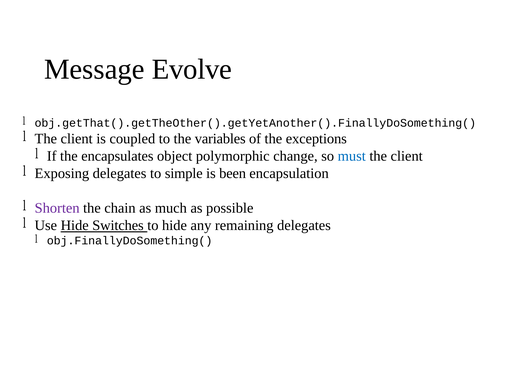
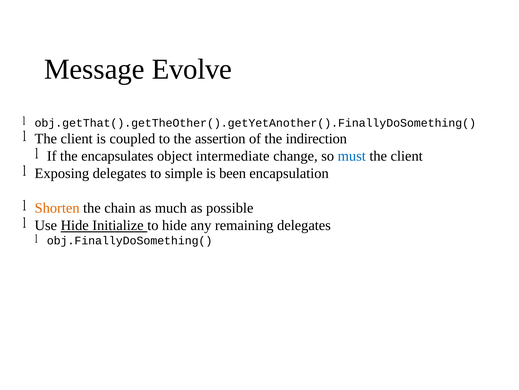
variables: variables -> assertion
exceptions: exceptions -> indirection
polymorphic: polymorphic -> intermediate
Shorten colour: purple -> orange
Switches: Switches -> Initialize
